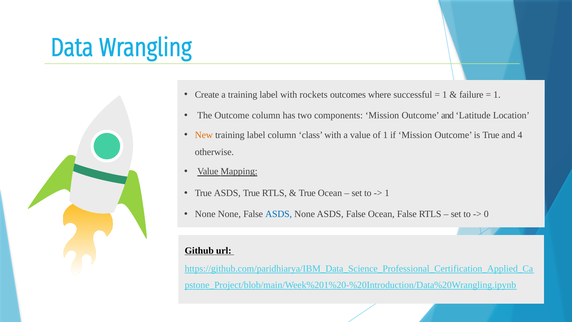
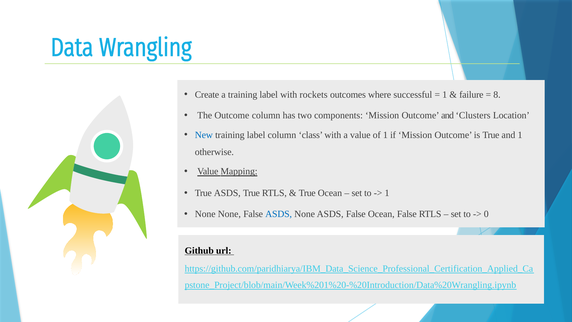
1 at (497, 95): 1 -> 8
Latitude: Latitude -> Clusters
New colour: orange -> blue
and 4: 4 -> 1
